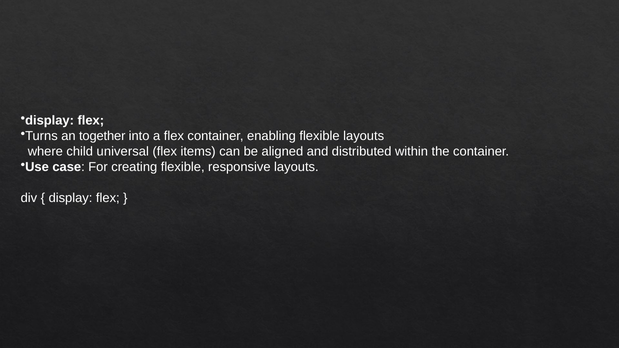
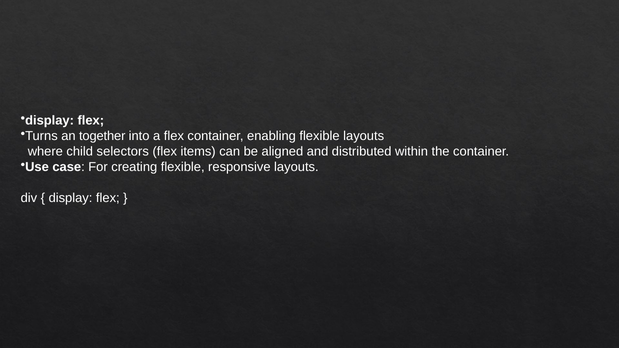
universal: universal -> selectors
